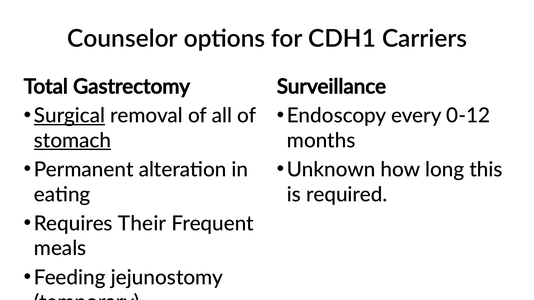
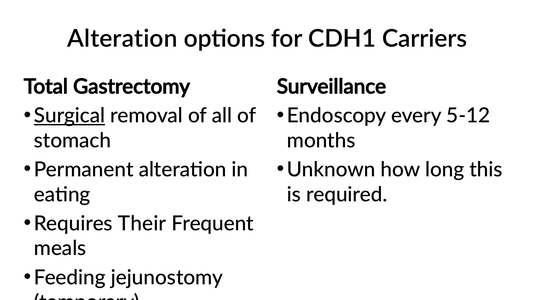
Counselor at (122, 39): Counselor -> Alteration
0-12: 0-12 -> 5-12
stomach underline: present -> none
